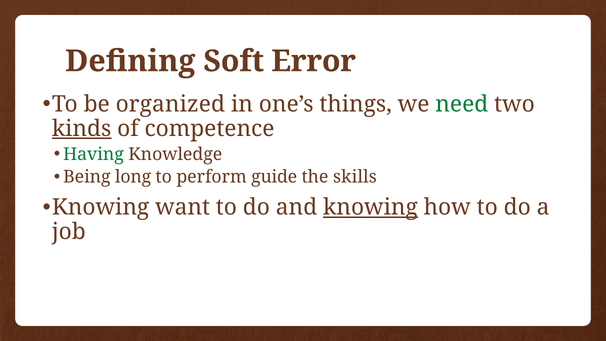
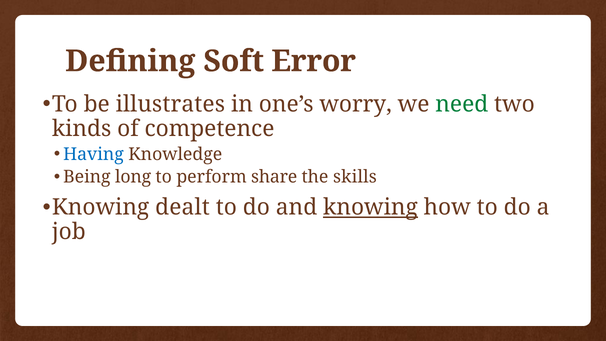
organized: organized -> illustrates
things: things -> worry
kinds underline: present -> none
Having colour: green -> blue
guide: guide -> share
want: want -> dealt
